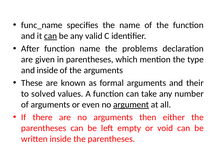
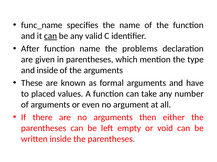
their: their -> have
solved: solved -> placed
argument underline: present -> none
